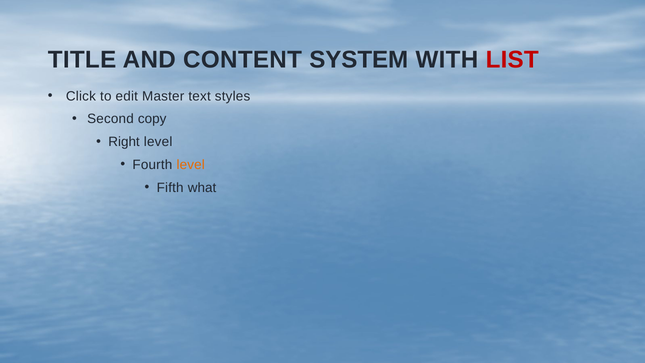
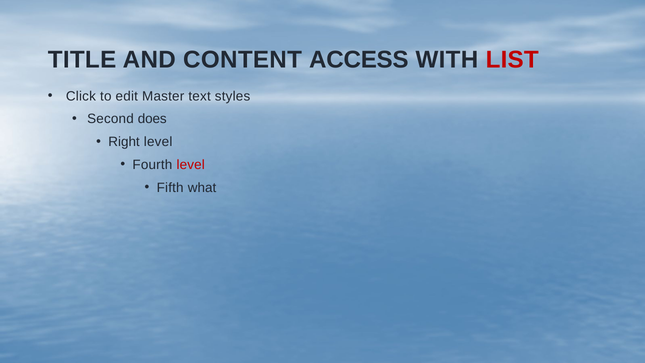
SYSTEM: SYSTEM -> ACCESS
copy: copy -> does
level at (191, 165) colour: orange -> red
